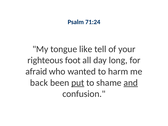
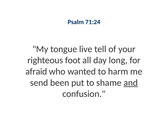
like: like -> live
back: back -> send
put underline: present -> none
